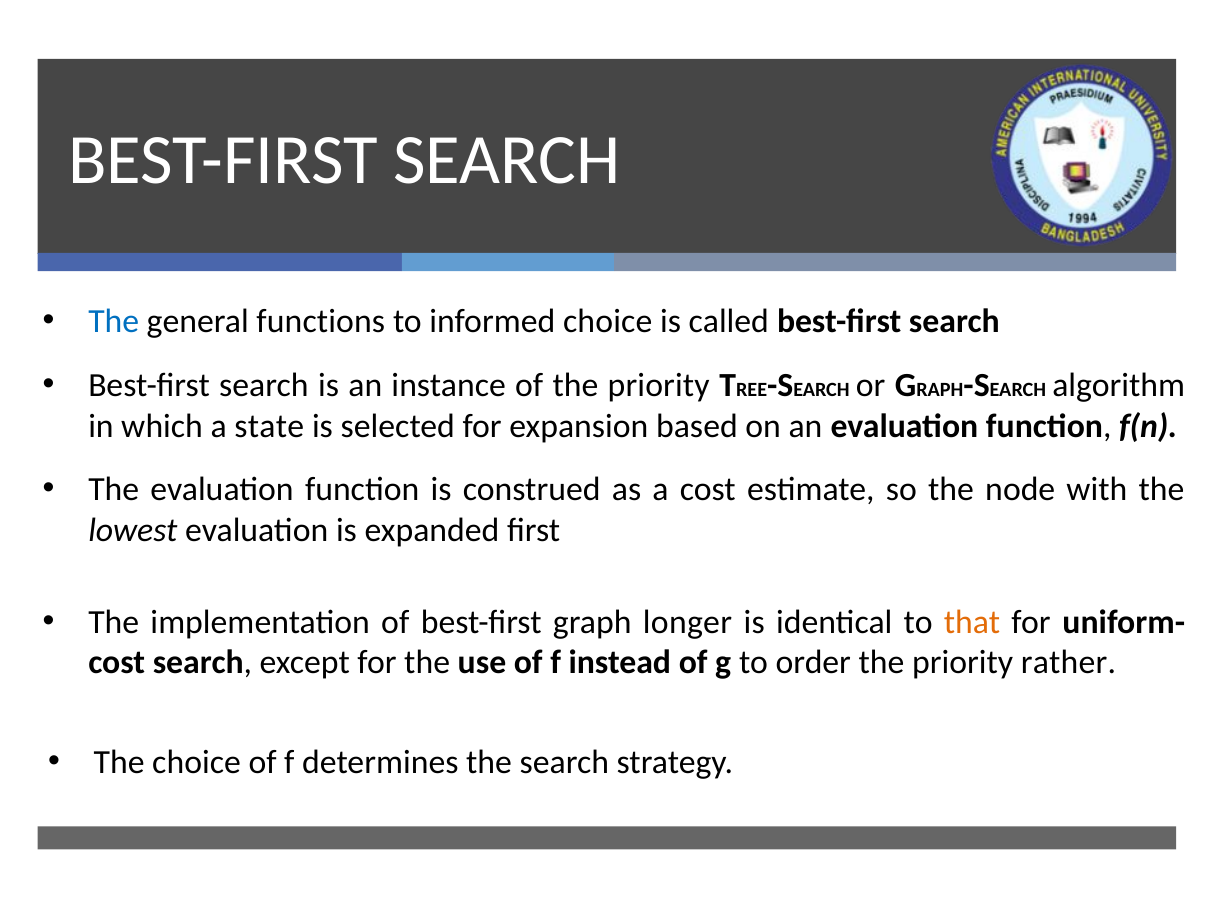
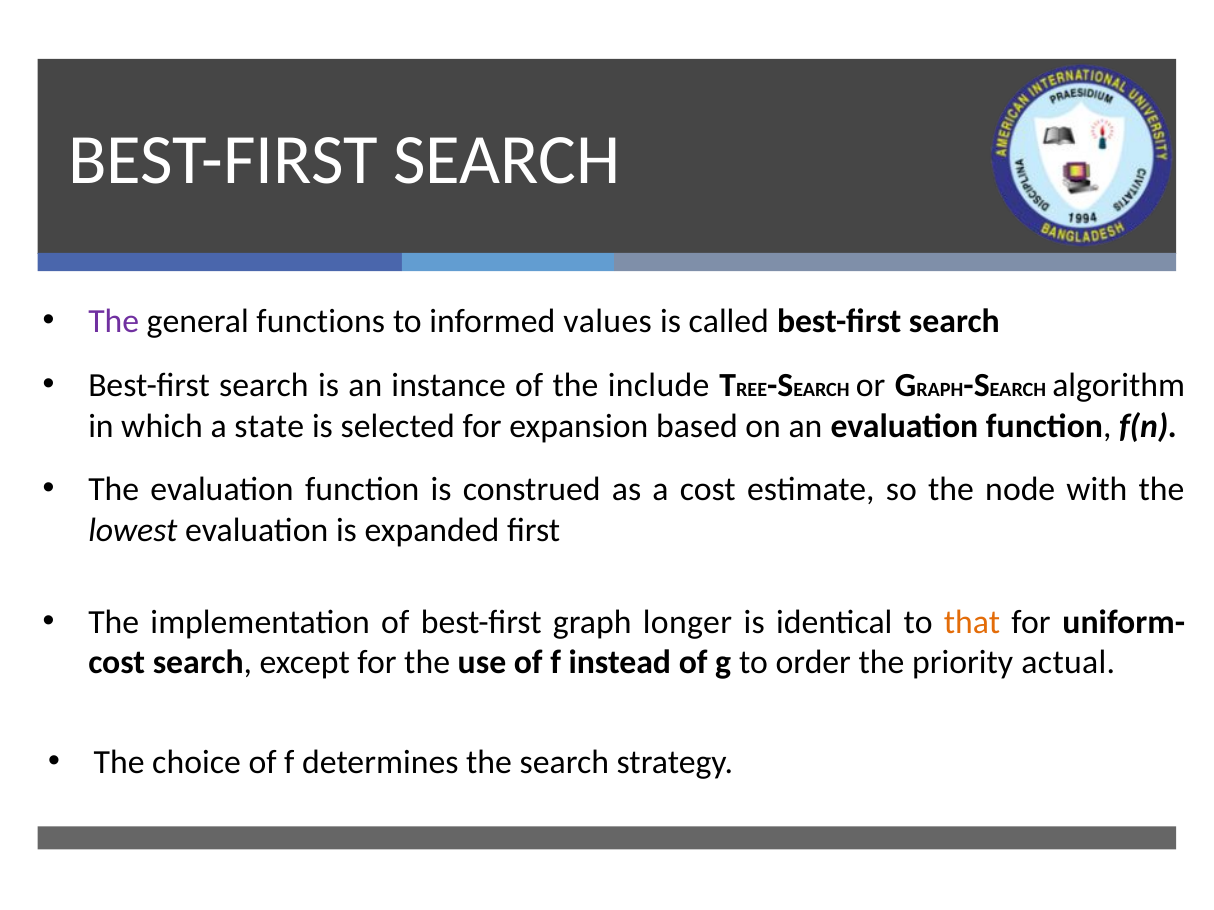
The at (114, 321) colour: blue -> purple
informed choice: choice -> values
of the priority: priority -> include
rather: rather -> actual
